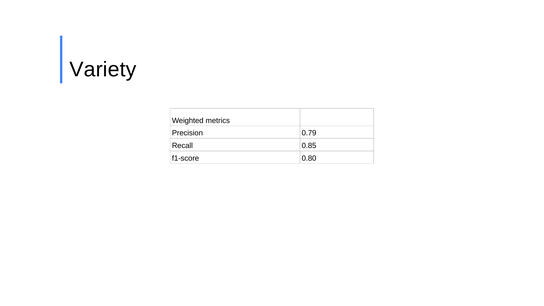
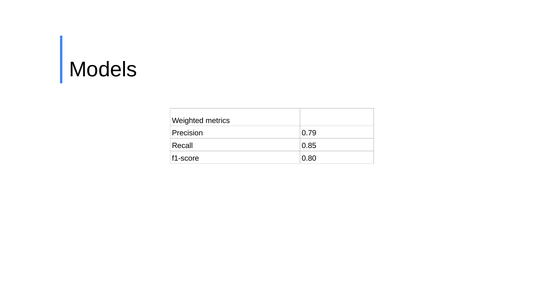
Variety: Variety -> Models
